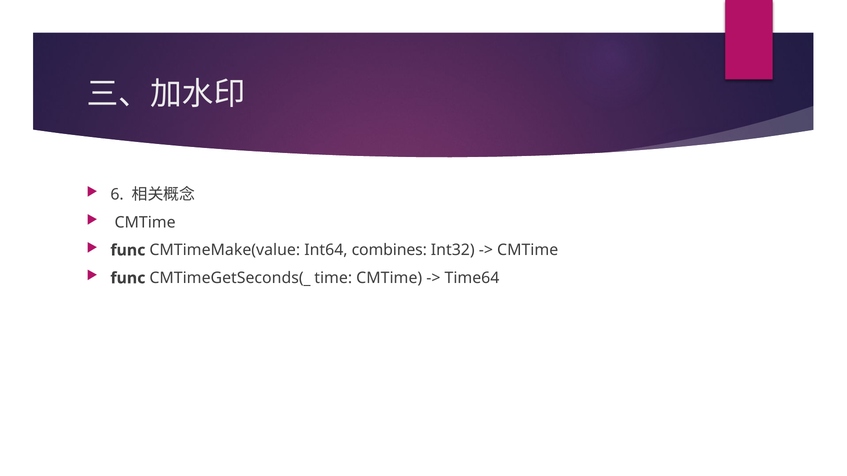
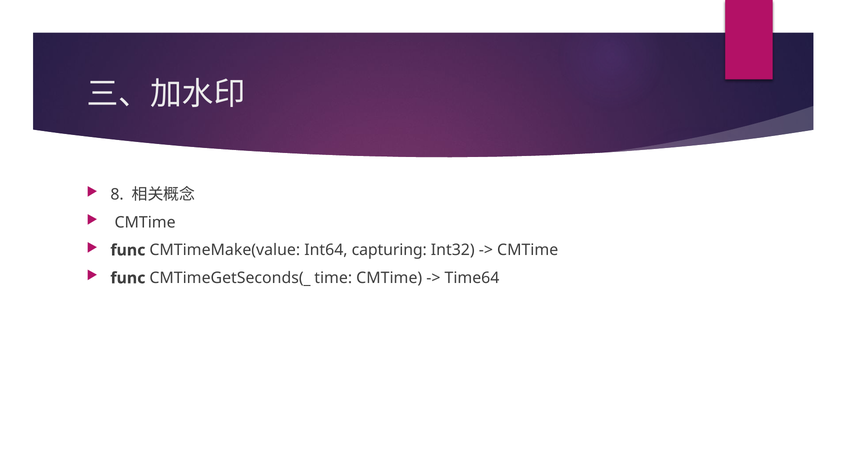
6: 6 -> 8
combines: combines -> capturing
